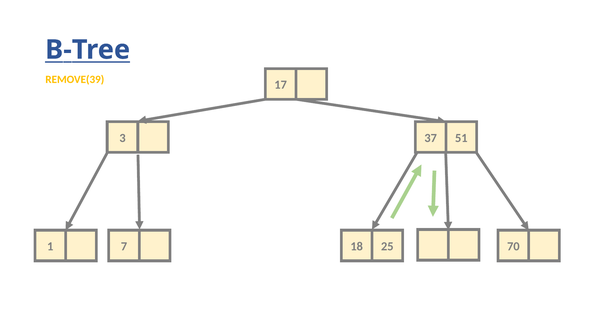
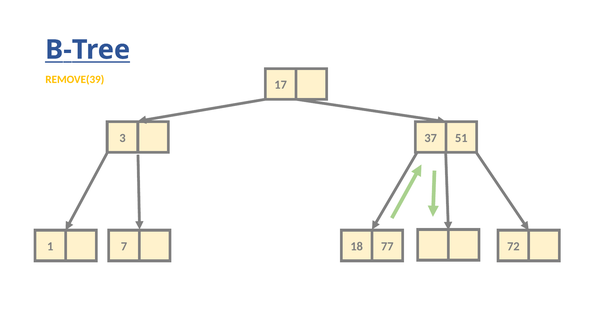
25: 25 -> 77
70: 70 -> 72
